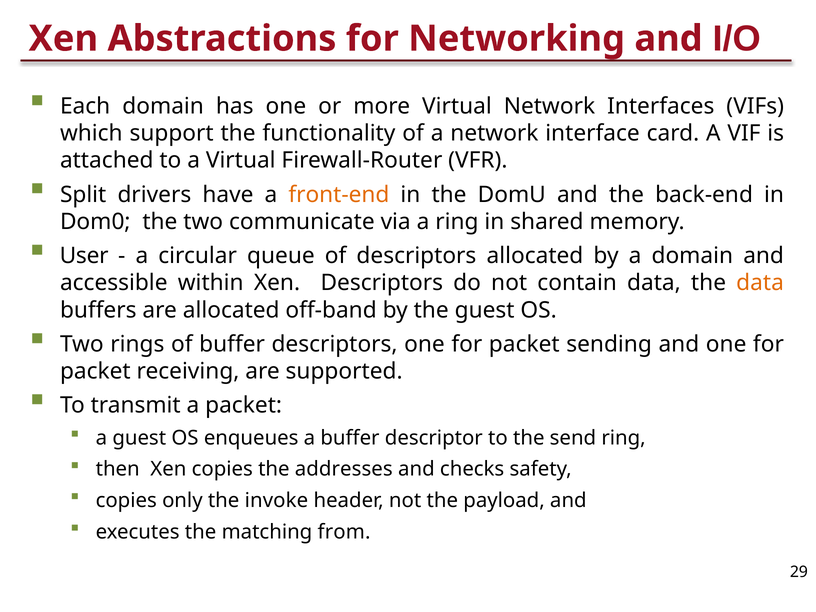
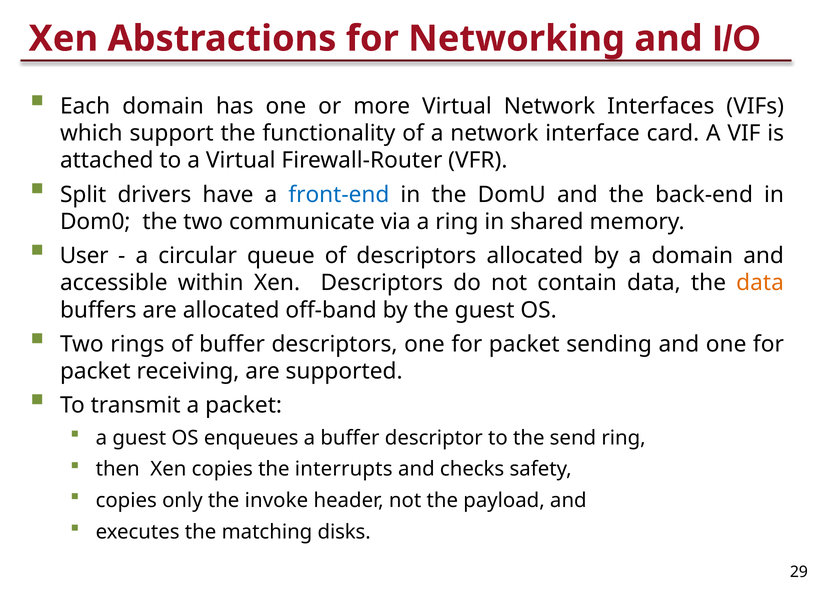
front-end colour: orange -> blue
addresses: addresses -> interrupts
from: from -> disks
